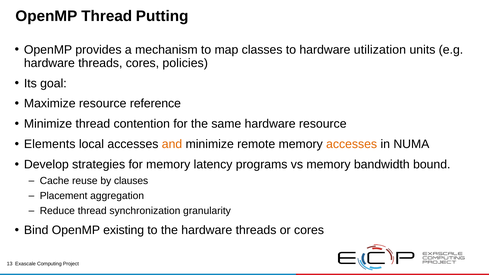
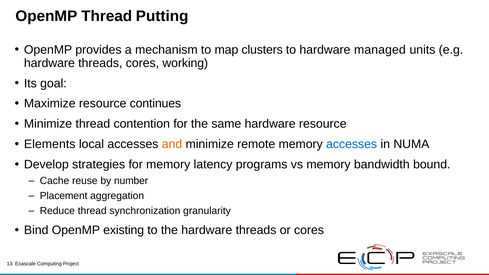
classes: classes -> clusters
utilization: utilization -> managed
policies: policies -> working
reference: reference -> continues
accesses at (352, 144) colour: orange -> blue
clauses: clauses -> number
